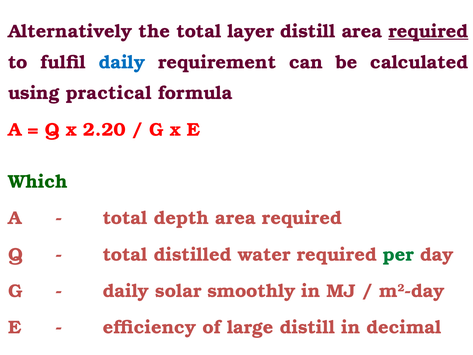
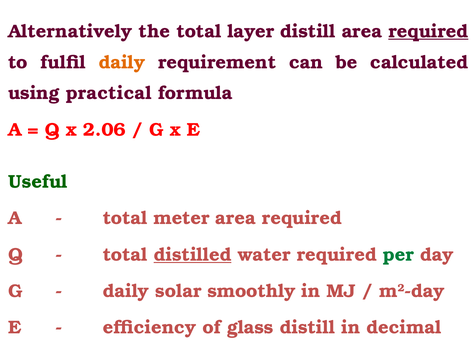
daily at (122, 62) colour: blue -> orange
2.20: 2.20 -> 2.06
Which: Which -> Useful
depth: depth -> meter
distilled underline: none -> present
large: large -> glass
